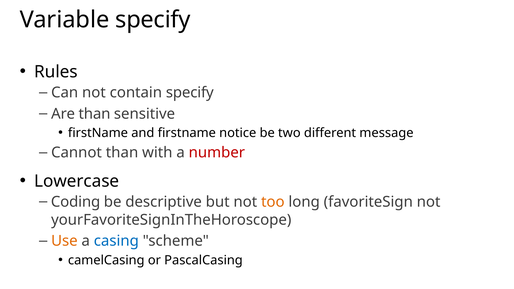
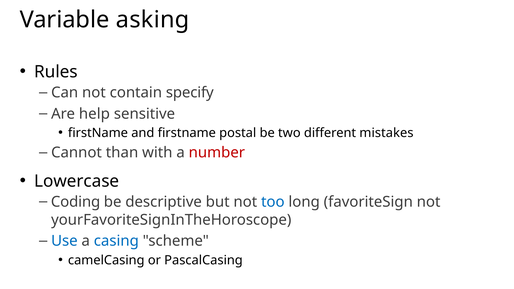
Variable specify: specify -> asking
Are than: than -> help
notice: notice -> postal
message: message -> mistakes
too colour: orange -> blue
Use colour: orange -> blue
